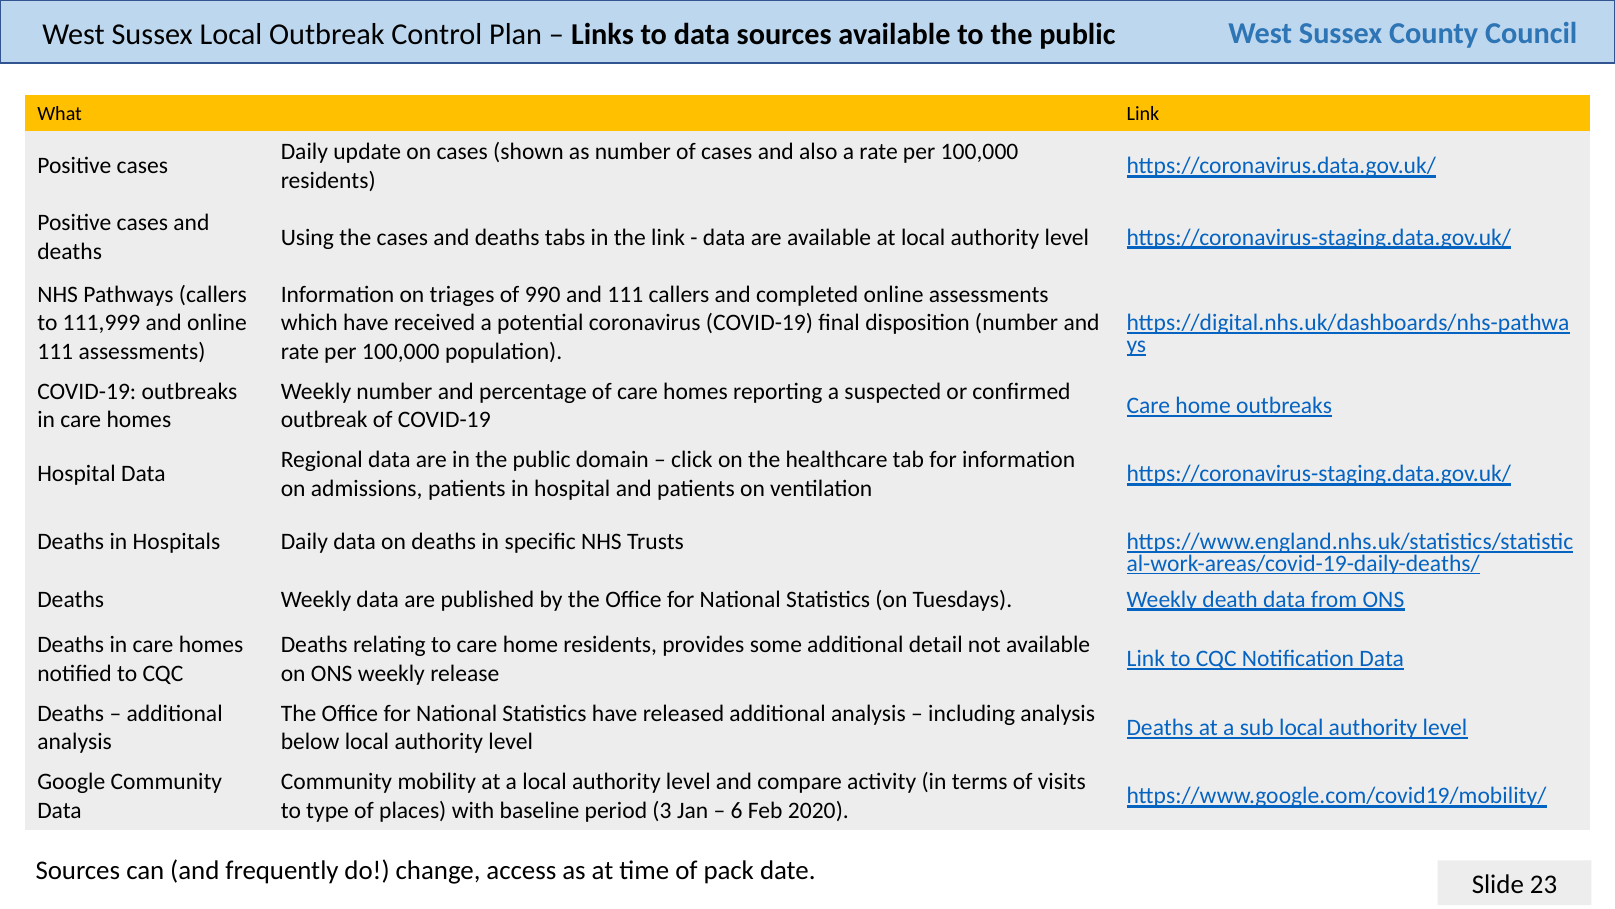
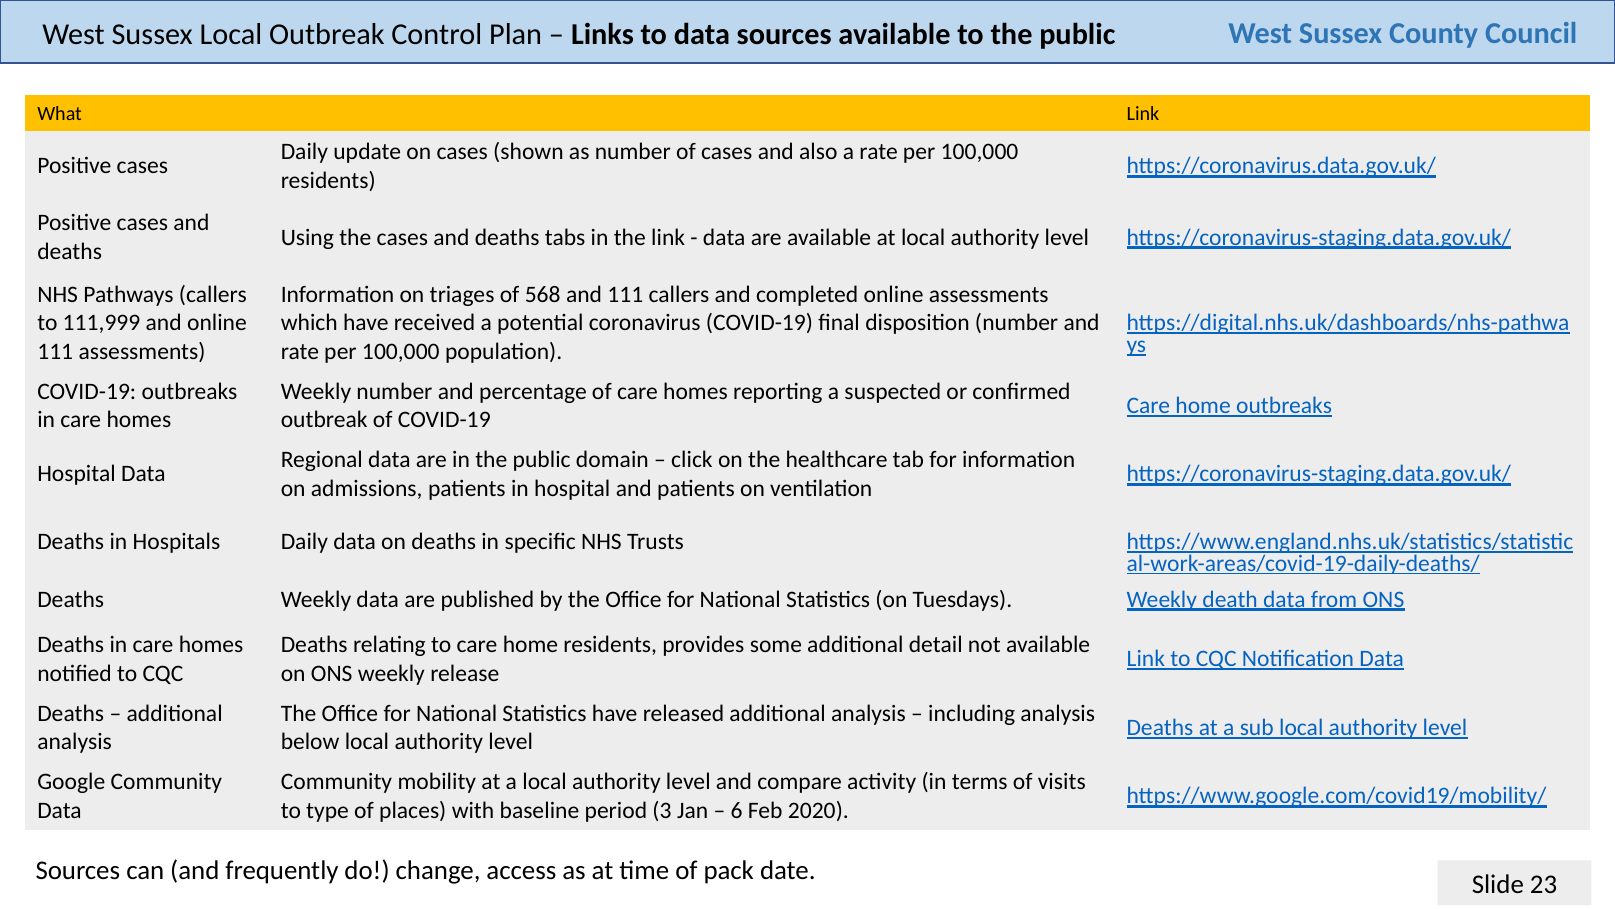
990: 990 -> 568
